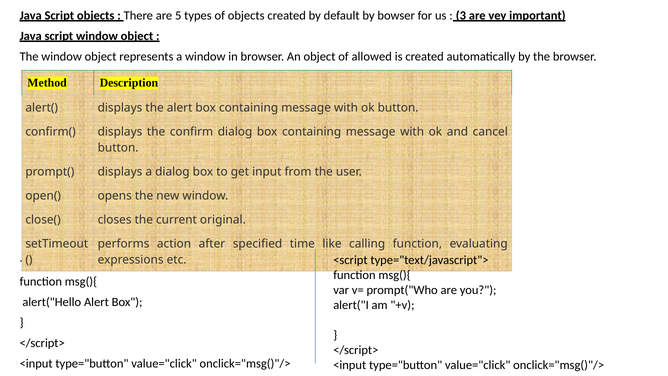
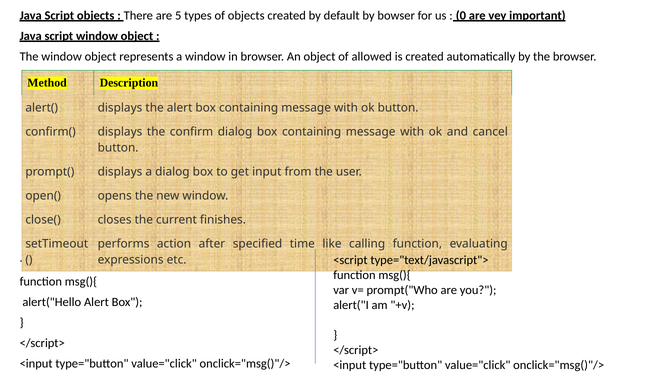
3: 3 -> 0
original: original -> finishes
